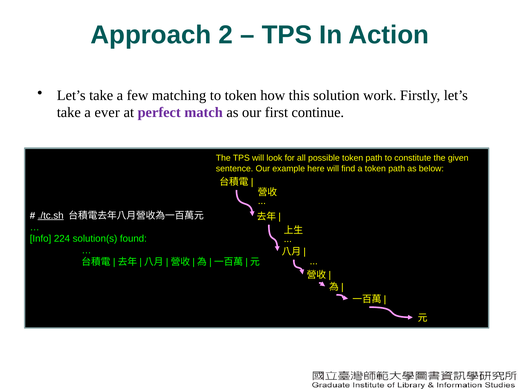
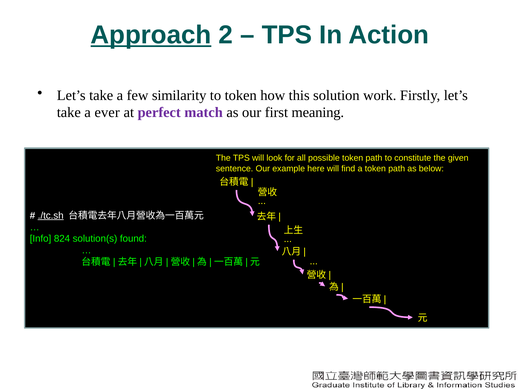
Approach underline: none -> present
matching: matching -> similarity
continue: continue -> meaning
224: 224 -> 824
